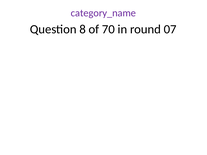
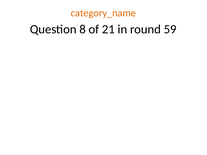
category_name colour: purple -> orange
70: 70 -> 21
07: 07 -> 59
